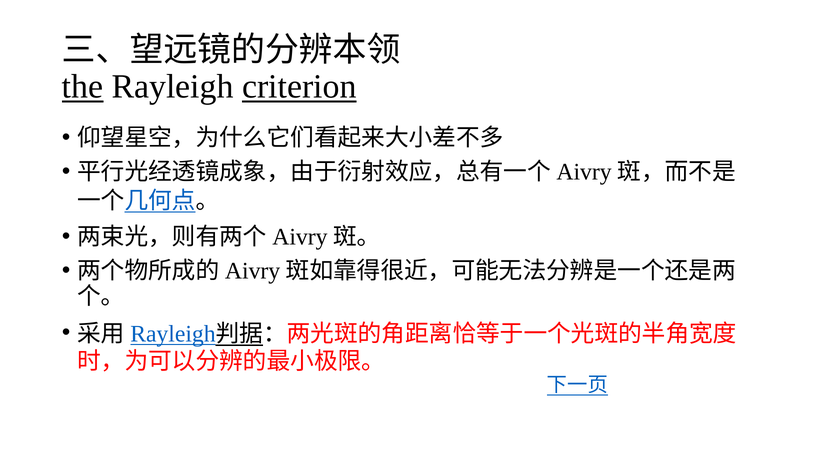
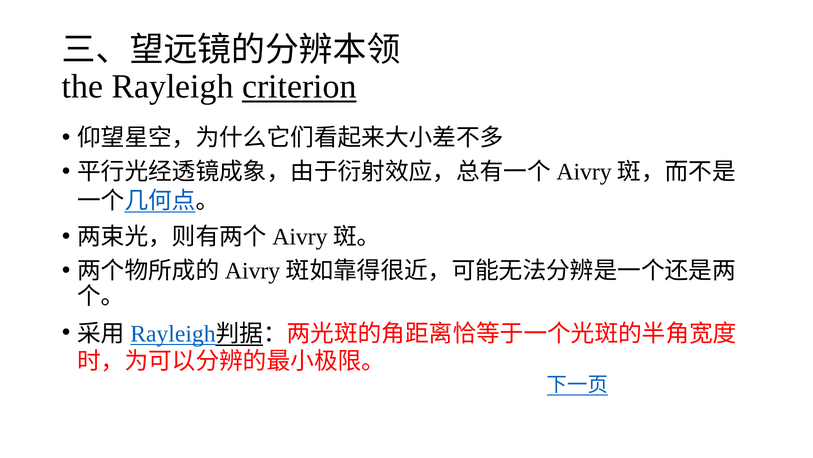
the underline: present -> none
